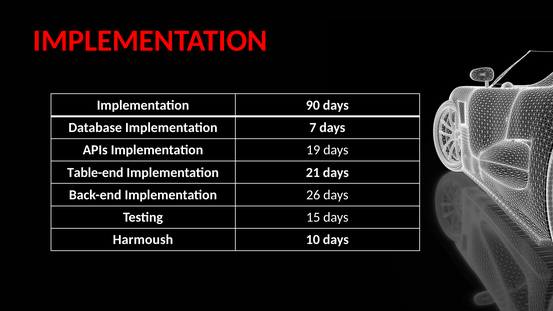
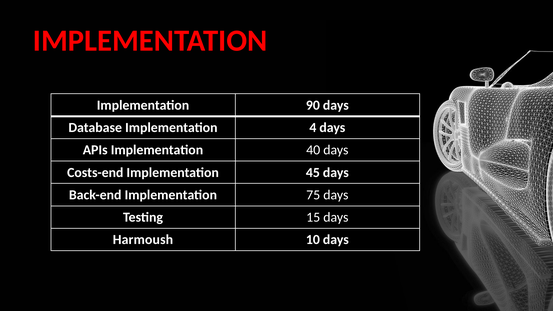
7: 7 -> 4
19: 19 -> 40
Table-end: Table-end -> Costs-end
21: 21 -> 45
26: 26 -> 75
